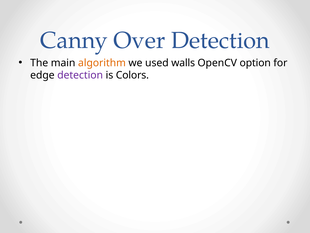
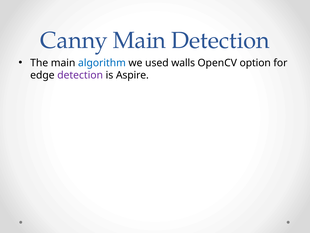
Canny Over: Over -> Main
algorithm colour: orange -> blue
Colors: Colors -> Aspire
